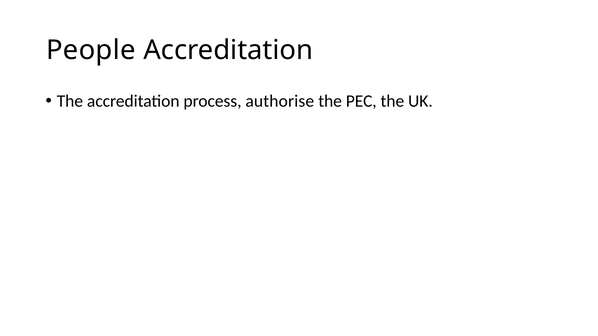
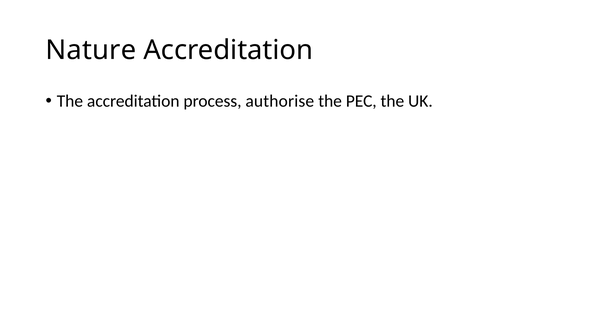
People: People -> Nature
